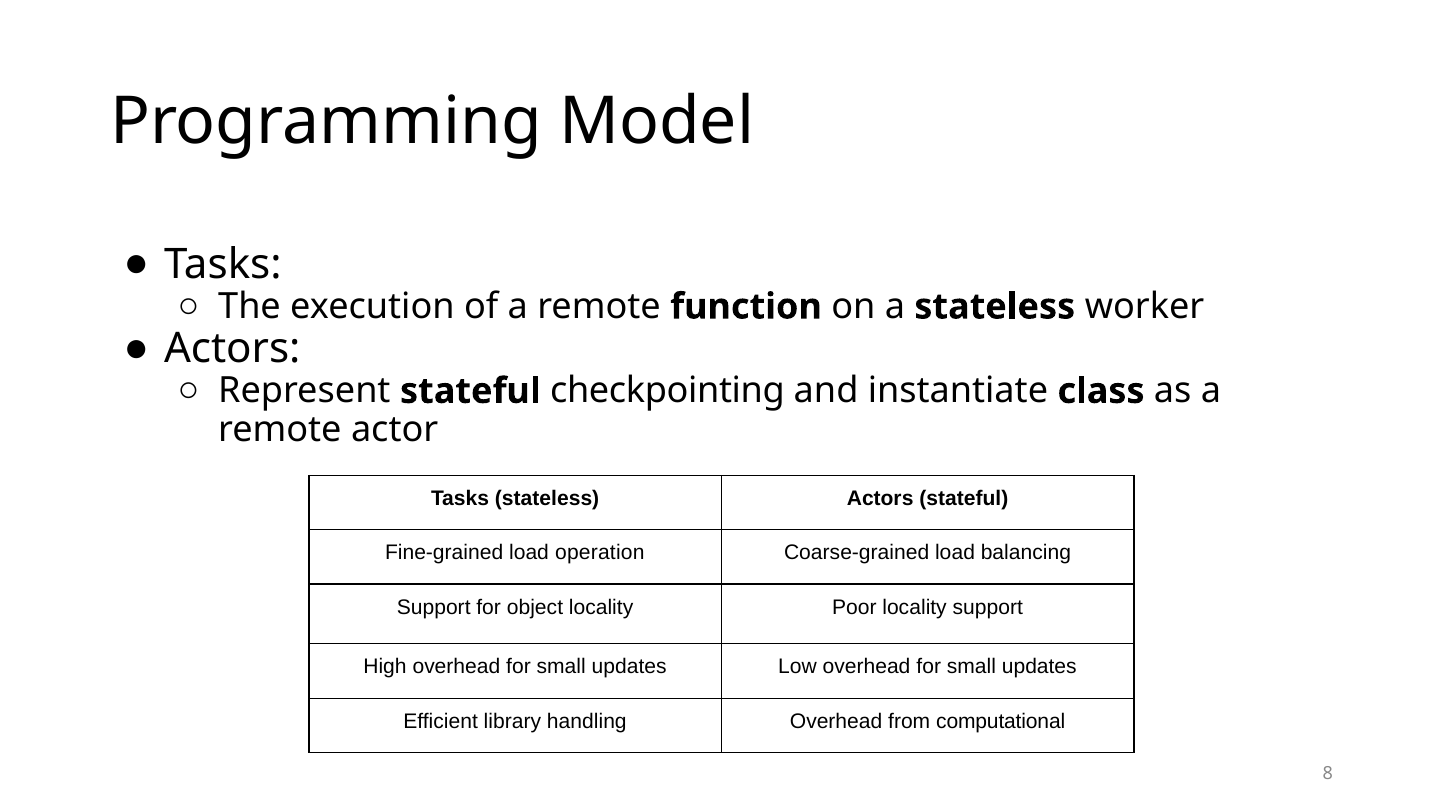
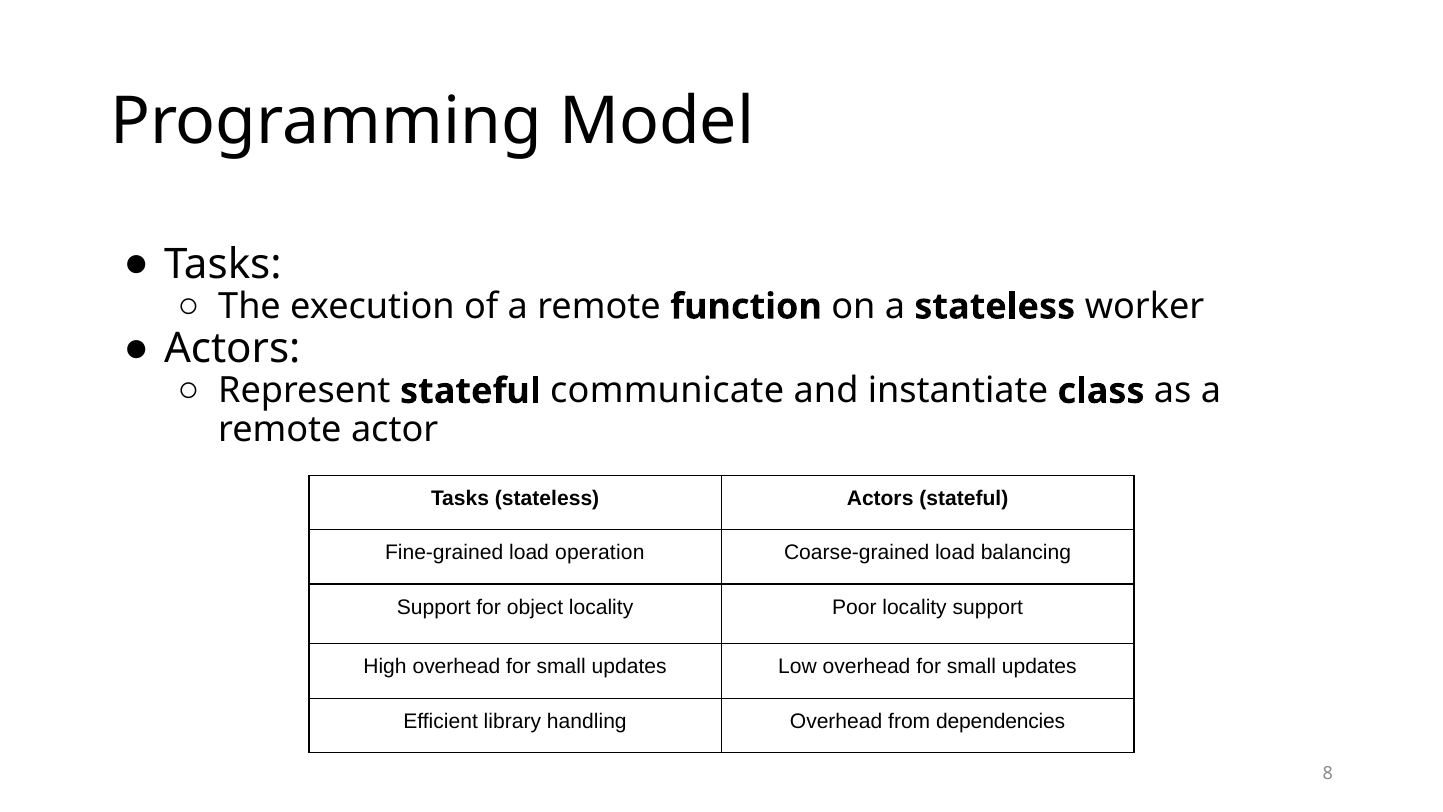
checkpointing: checkpointing -> communicate
computational: computational -> dependencies
